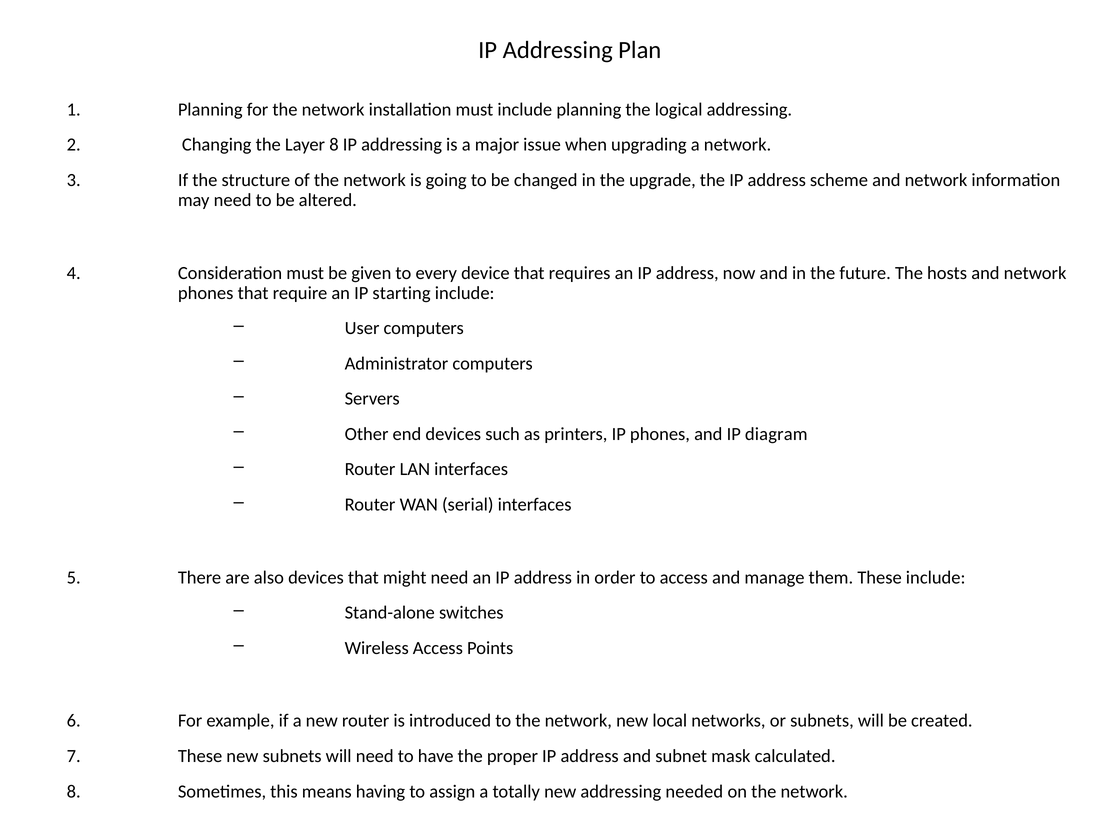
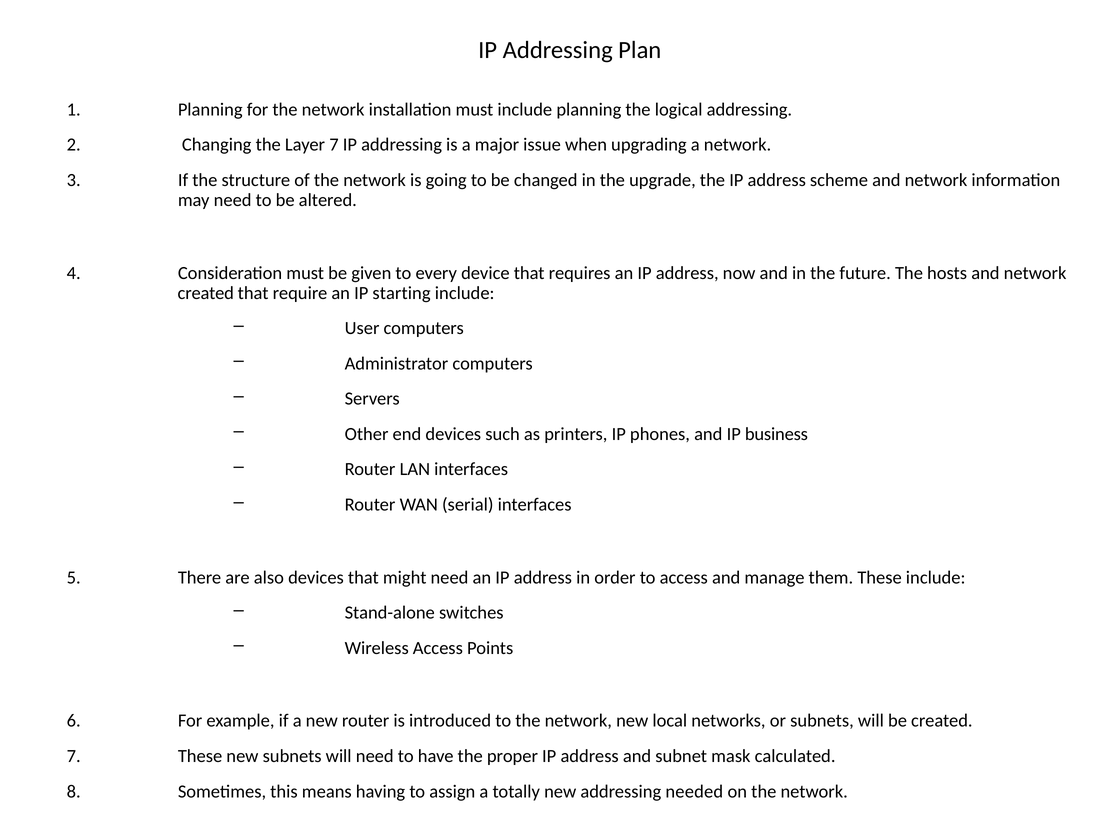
Layer 8: 8 -> 7
phones at (206, 293): phones -> created
diagram: diagram -> business
